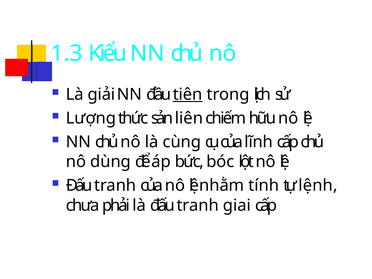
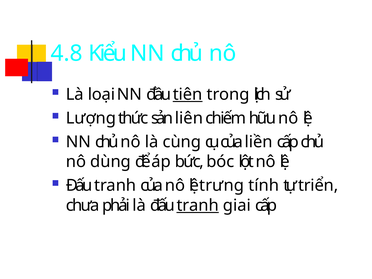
1.3: 1.3 -> 4.8
giải: giải -> loại
lĩnh: lĩnh -> liền
nhằm: nhằm -> trưng
lệnh: lệnh -> triển
tranh at (198, 205) underline: none -> present
